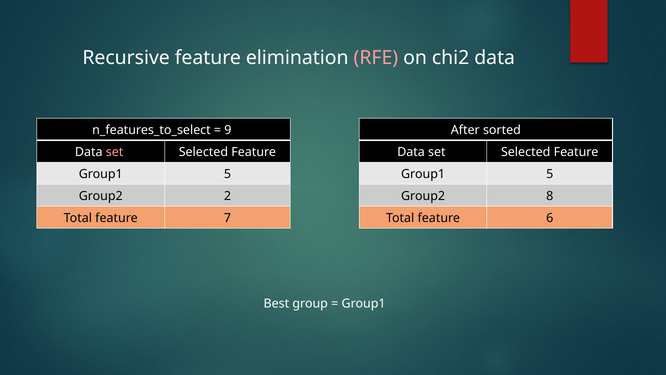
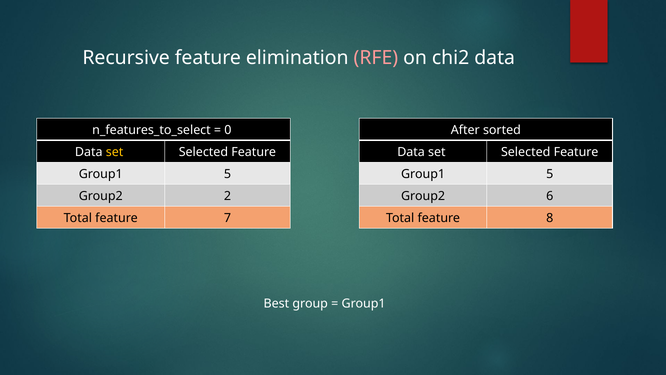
9: 9 -> 0
set at (115, 152) colour: pink -> yellow
8: 8 -> 6
6: 6 -> 8
